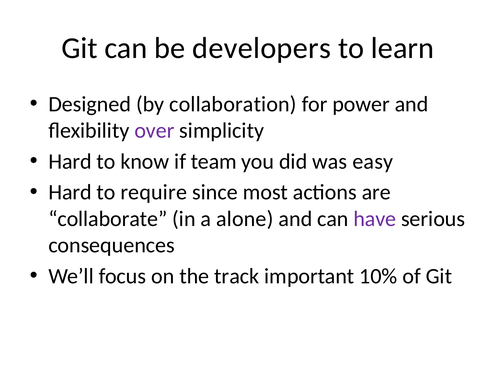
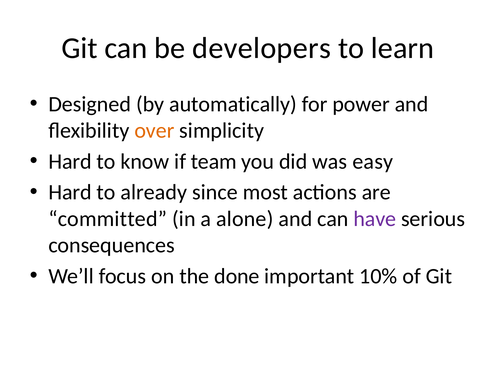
collaboration: collaboration -> automatically
over colour: purple -> orange
require: require -> already
collaborate: collaborate -> committed
track: track -> done
